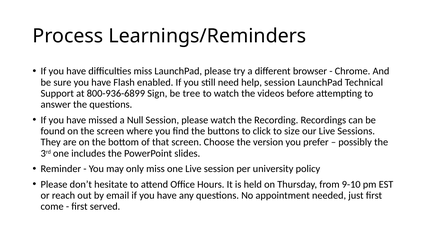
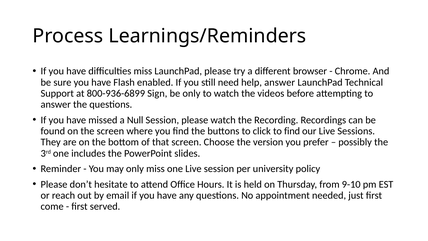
help session: session -> answer
be tree: tree -> only
to size: size -> find
